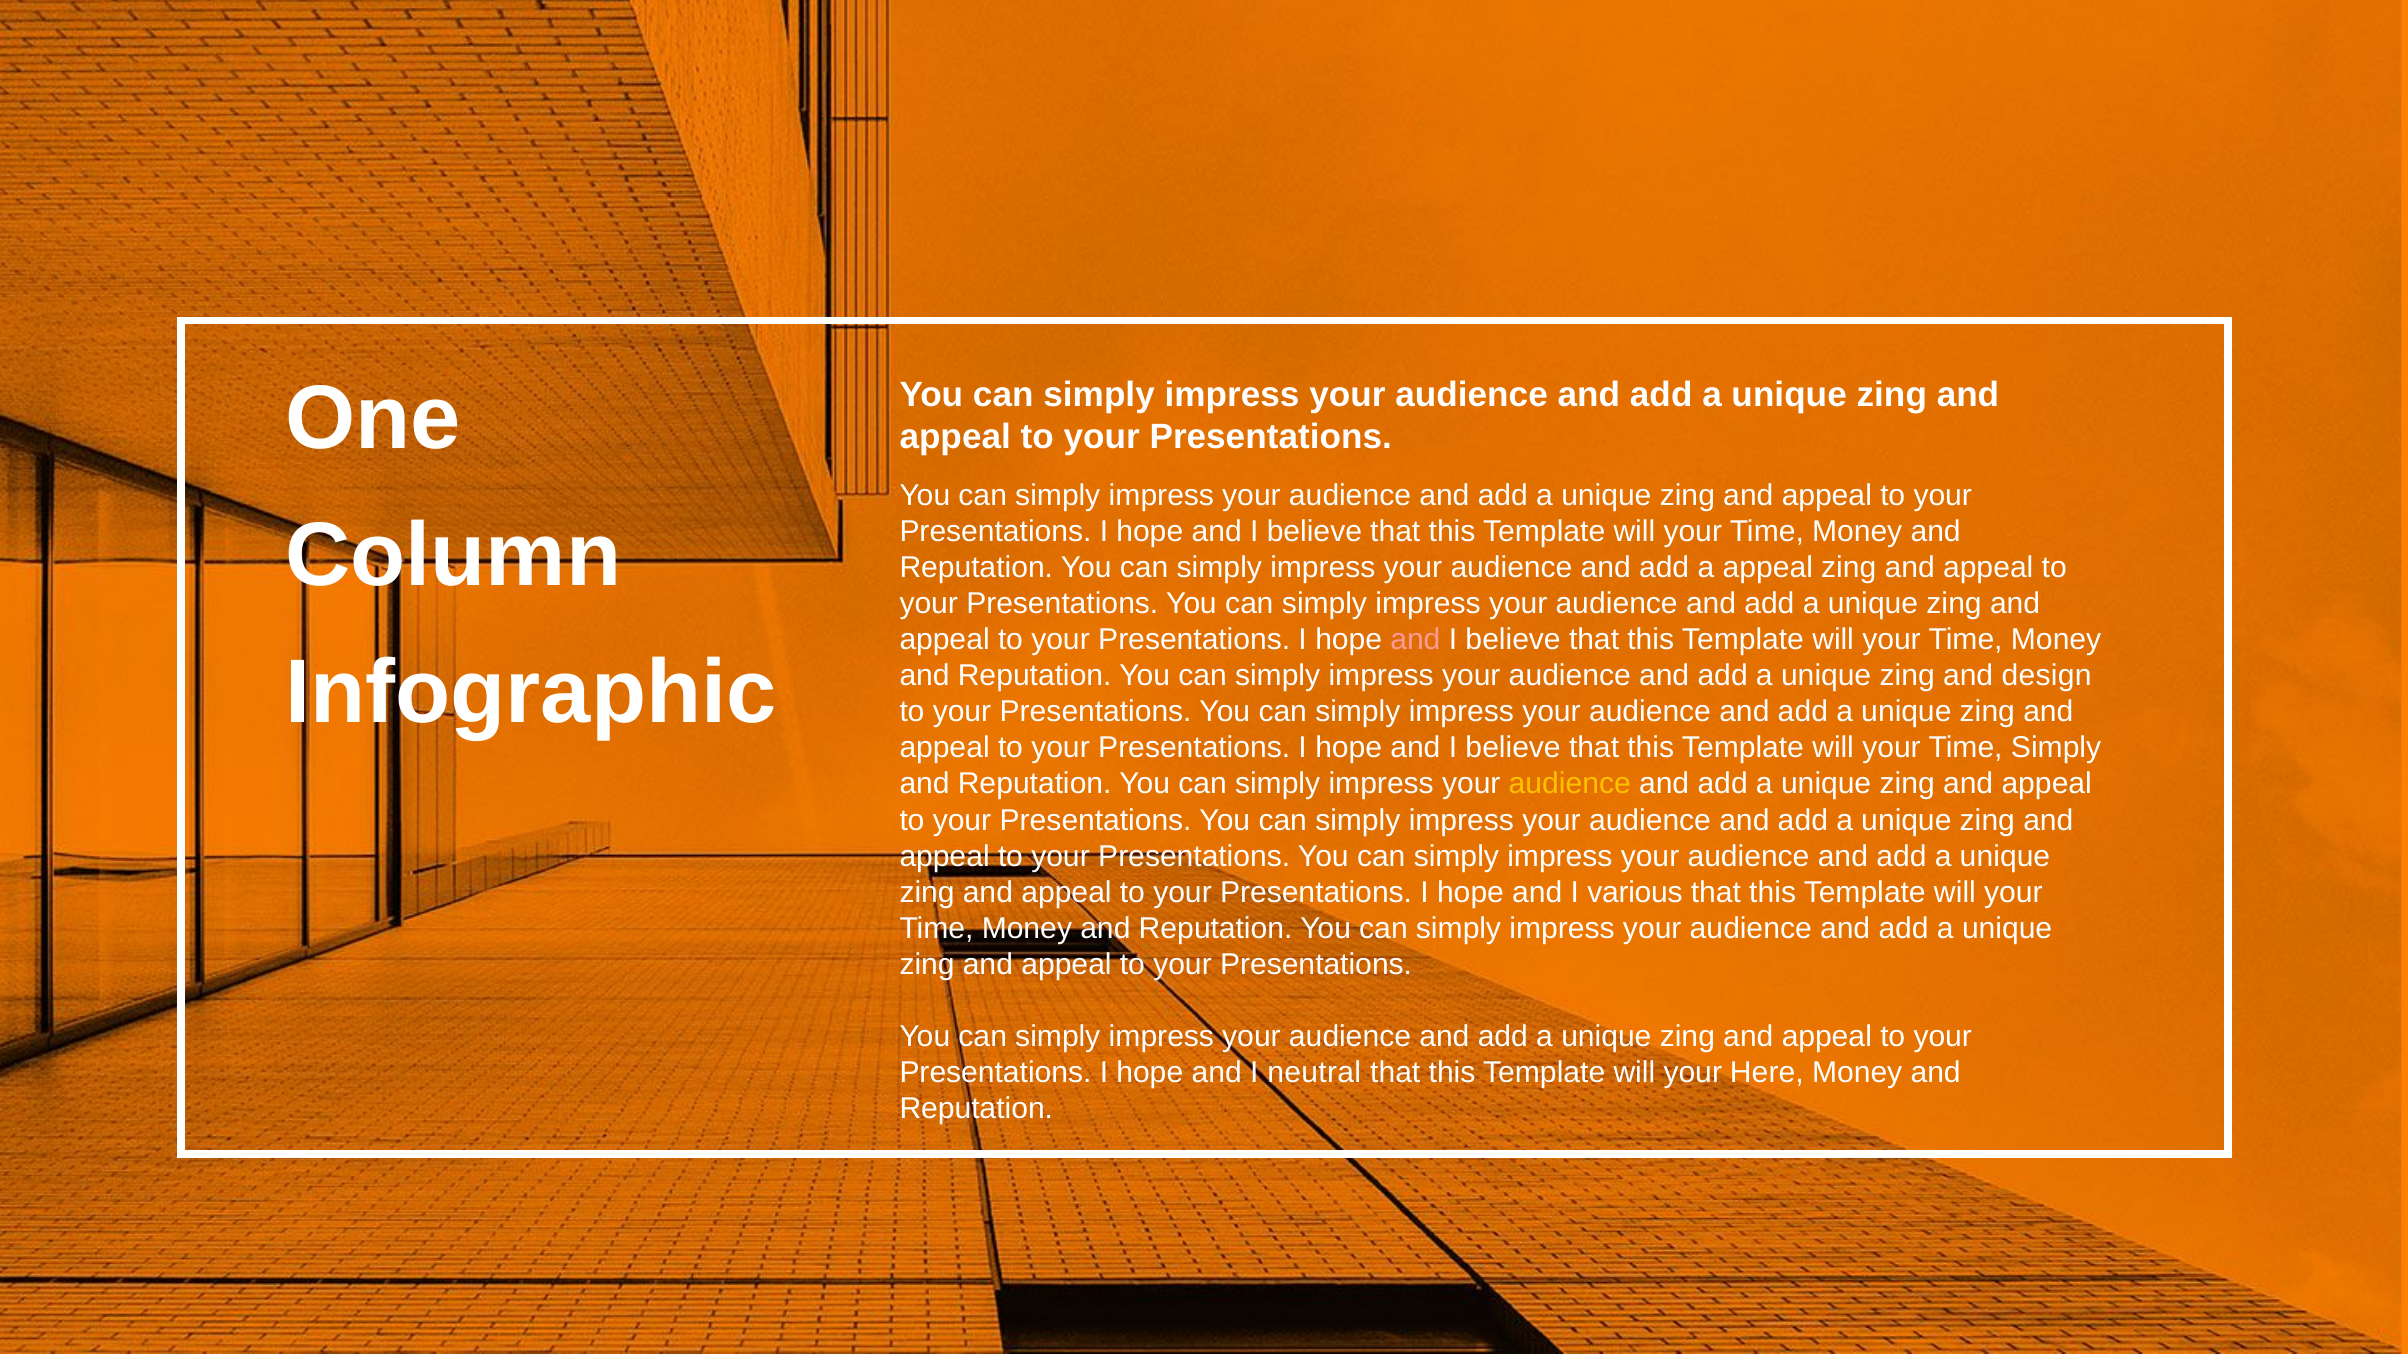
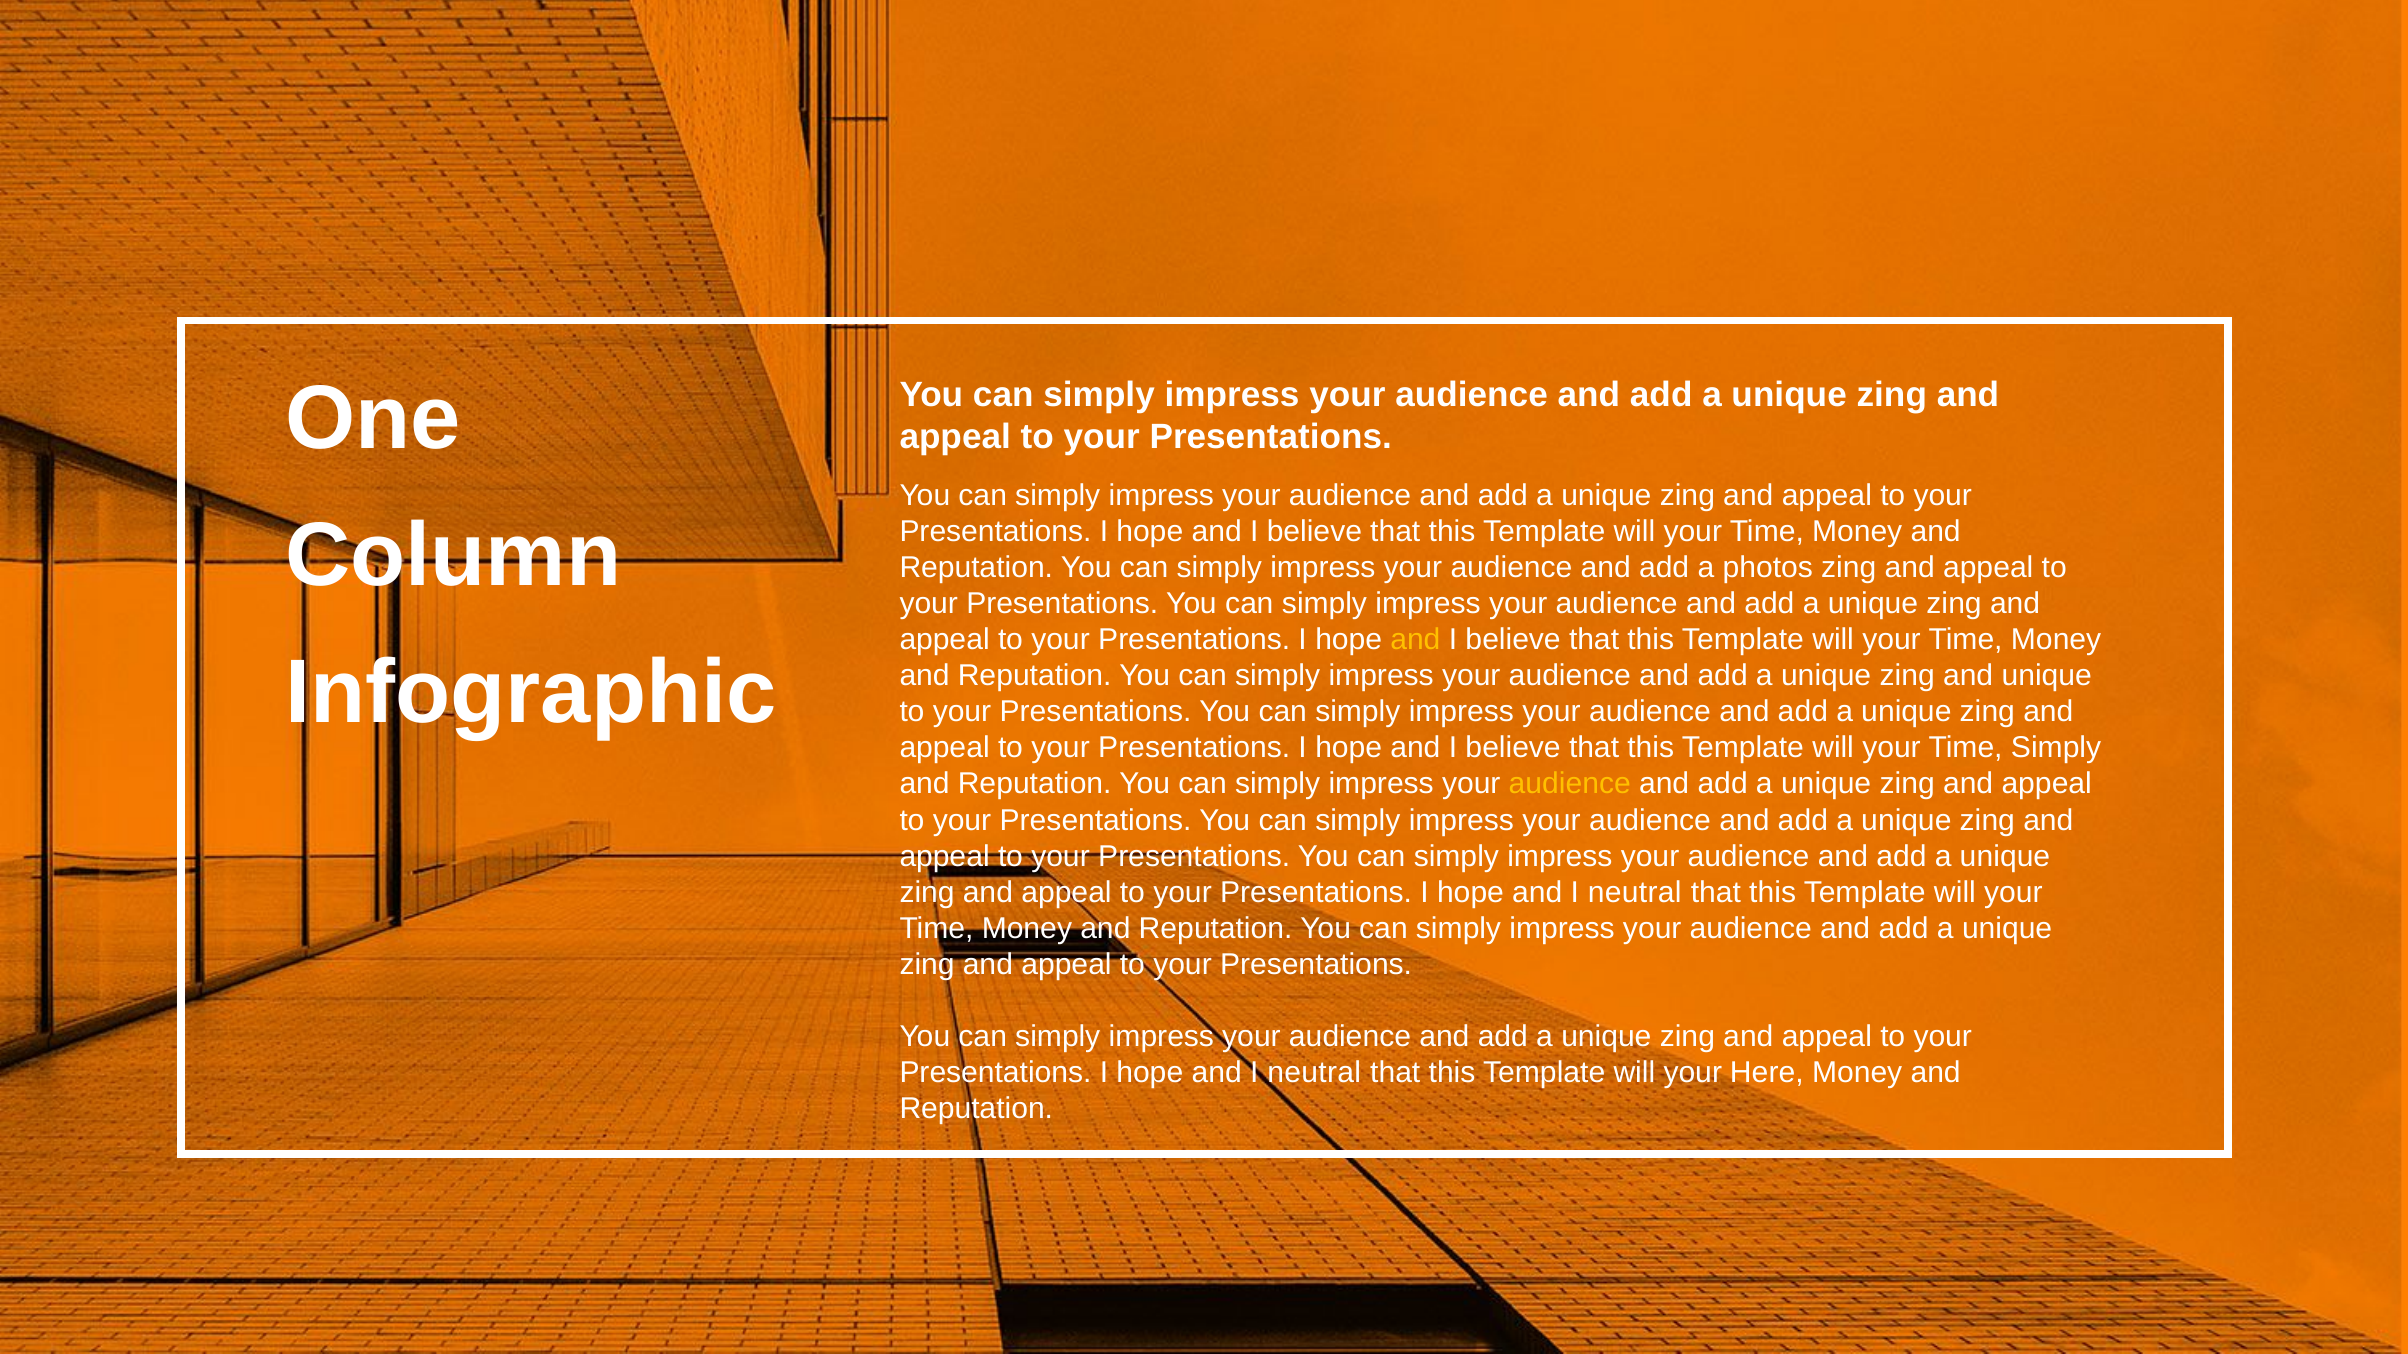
a appeal: appeal -> photos
and at (1415, 640) colour: pink -> yellow
and design: design -> unique
various at (1635, 893): various -> neutral
